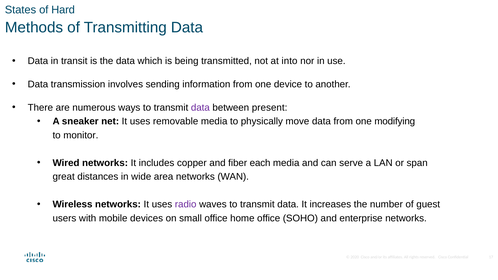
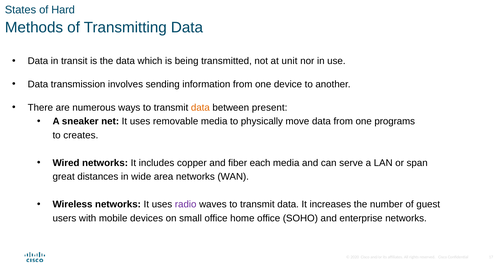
into: into -> unit
data at (200, 108) colour: purple -> orange
modifying: modifying -> programs
monitor: monitor -> creates
